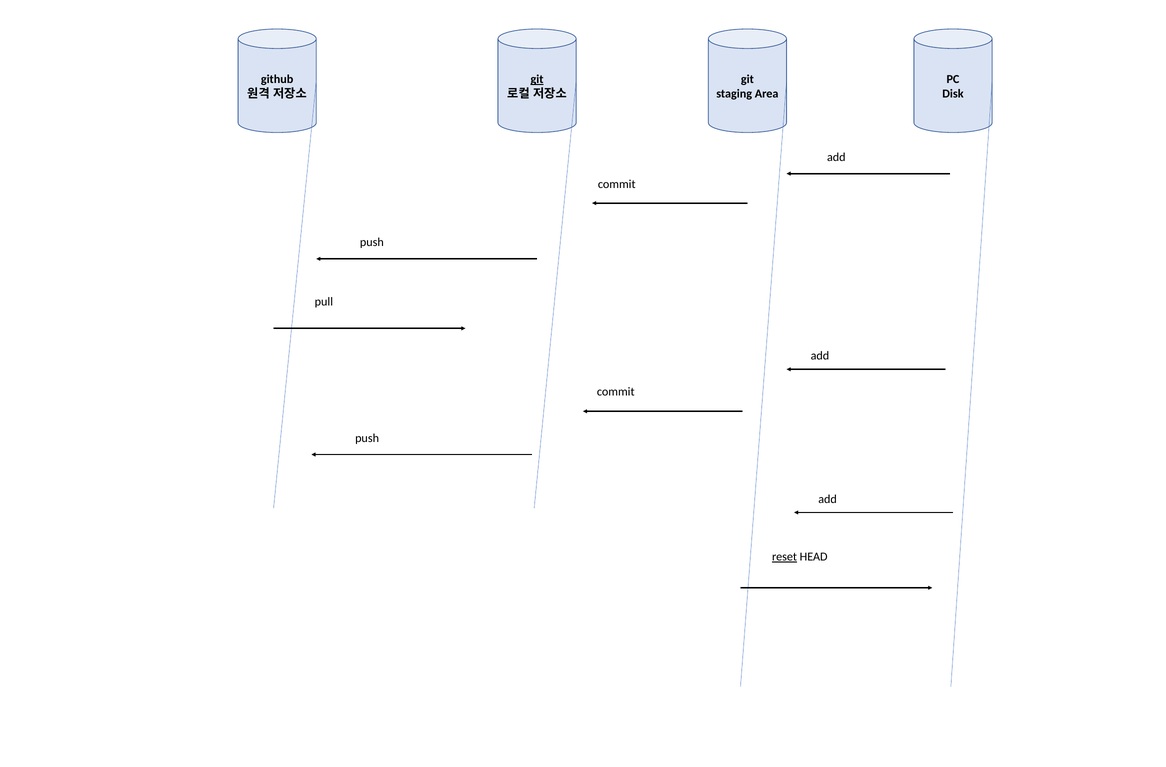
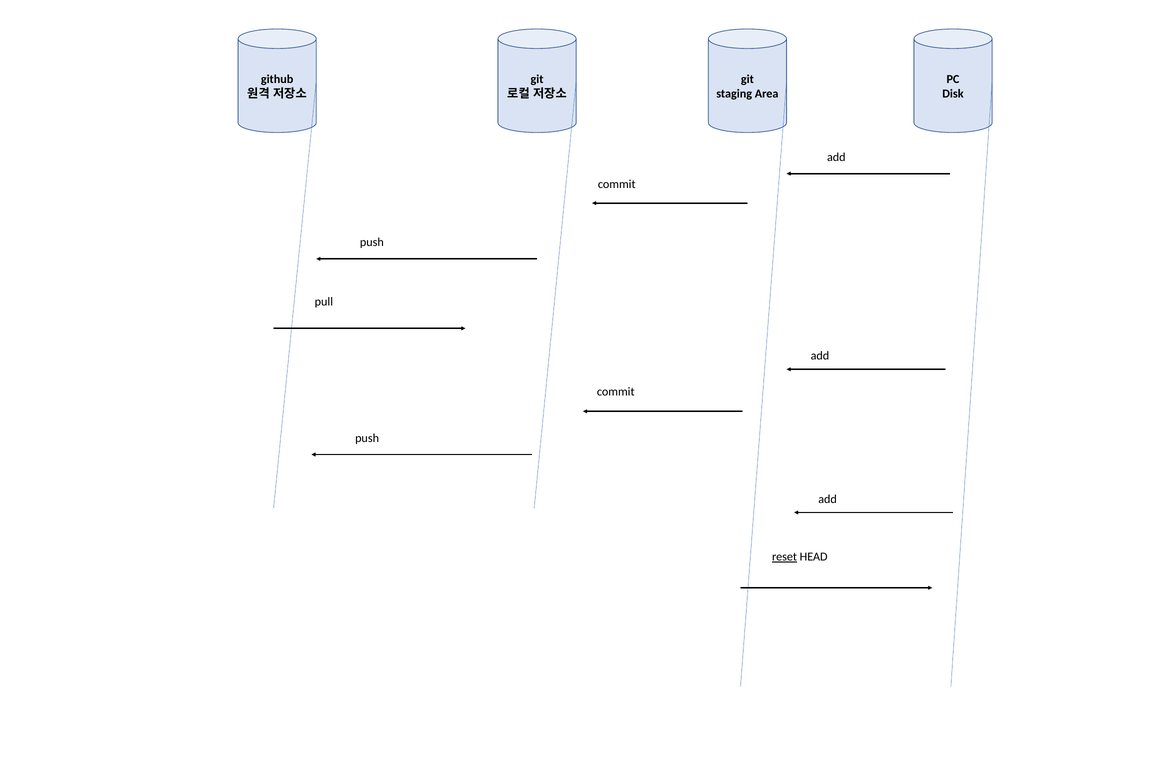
git at (537, 79) underline: present -> none
